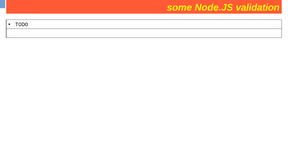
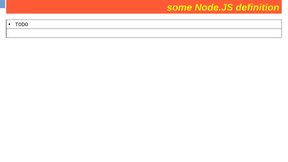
validation: validation -> definition
